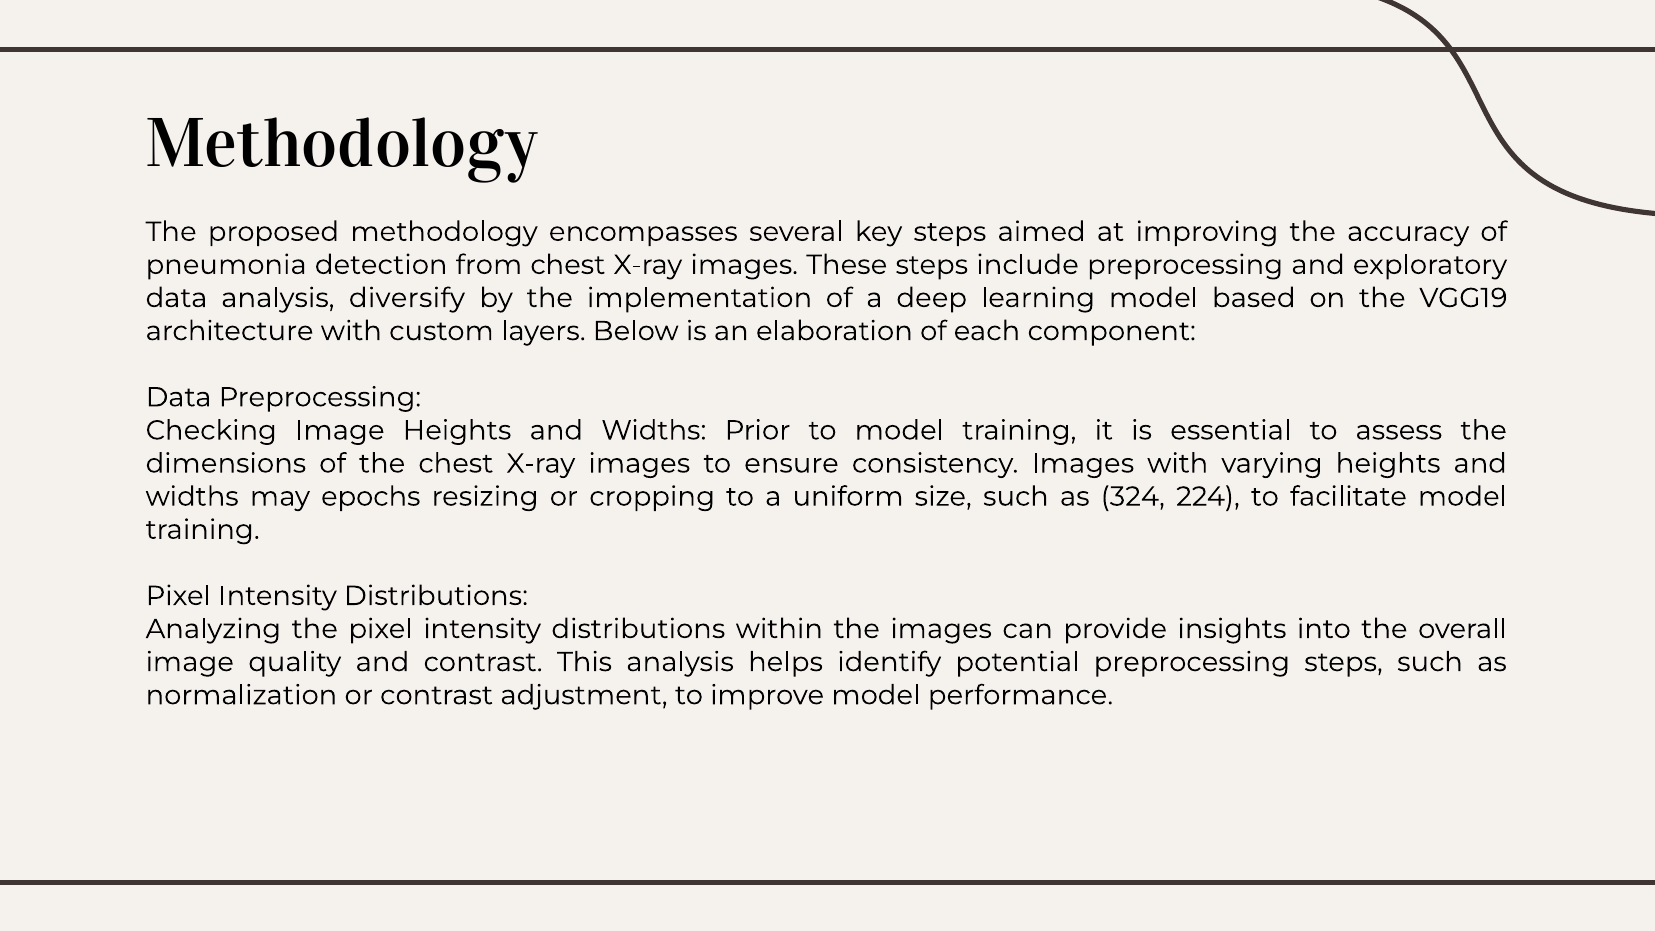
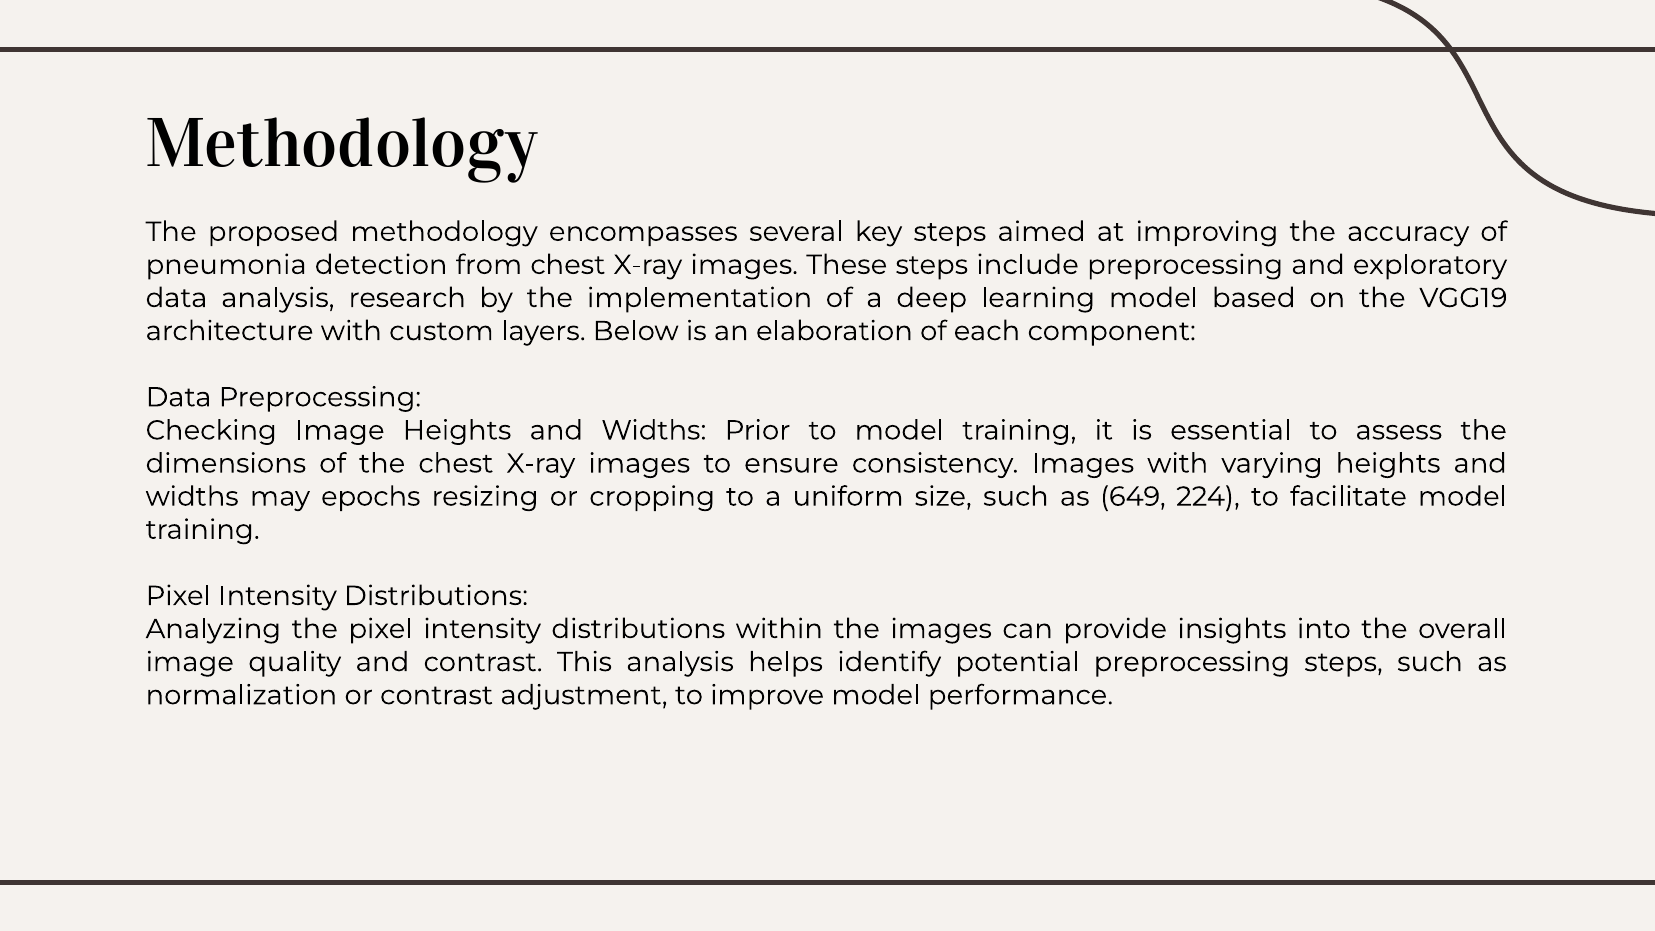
diversify: diversify -> research
324: 324 -> 649
